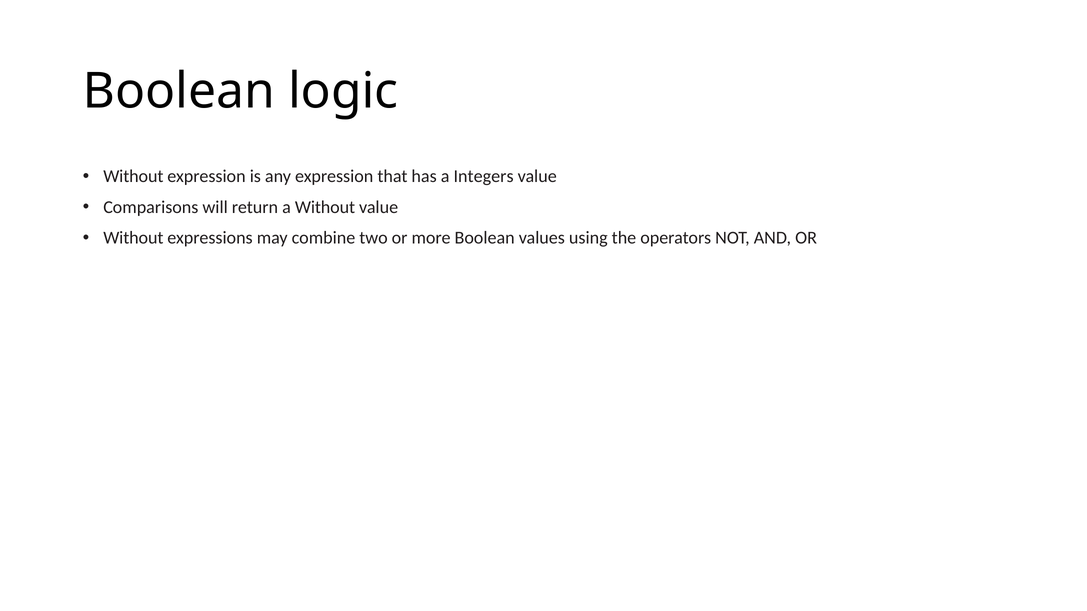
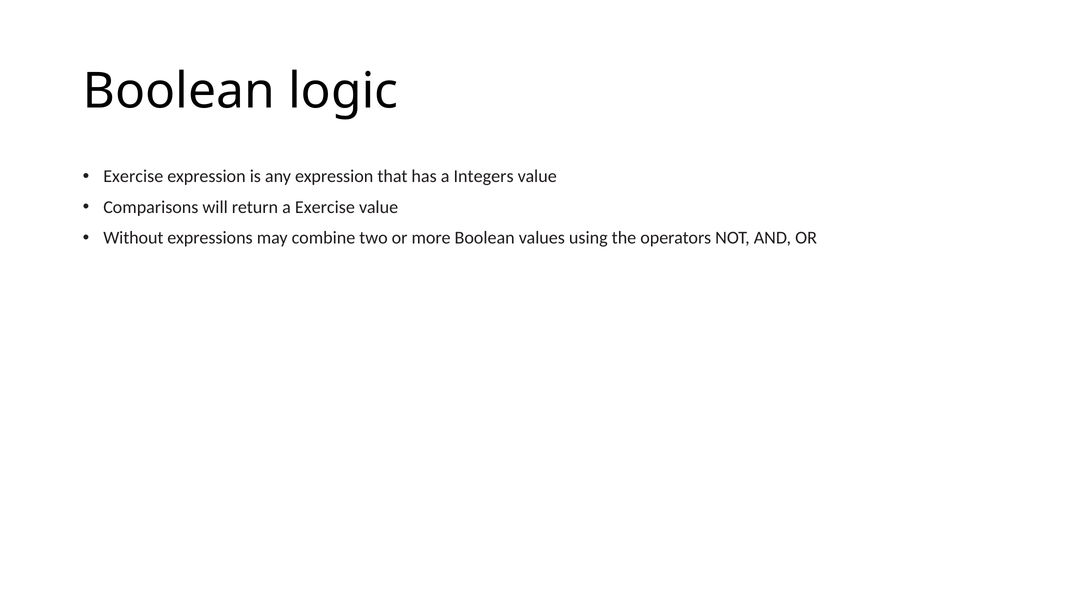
Without at (133, 176): Without -> Exercise
a Without: Without -> Exercise
